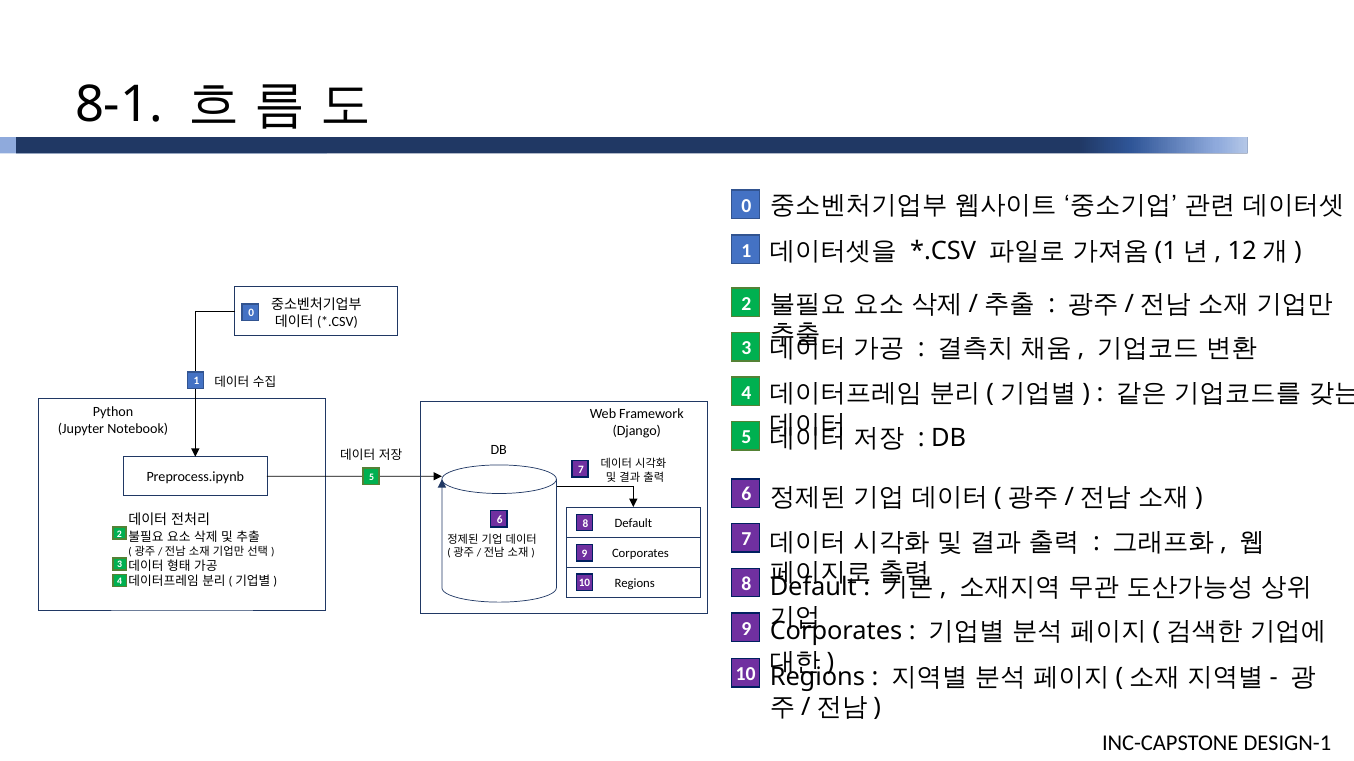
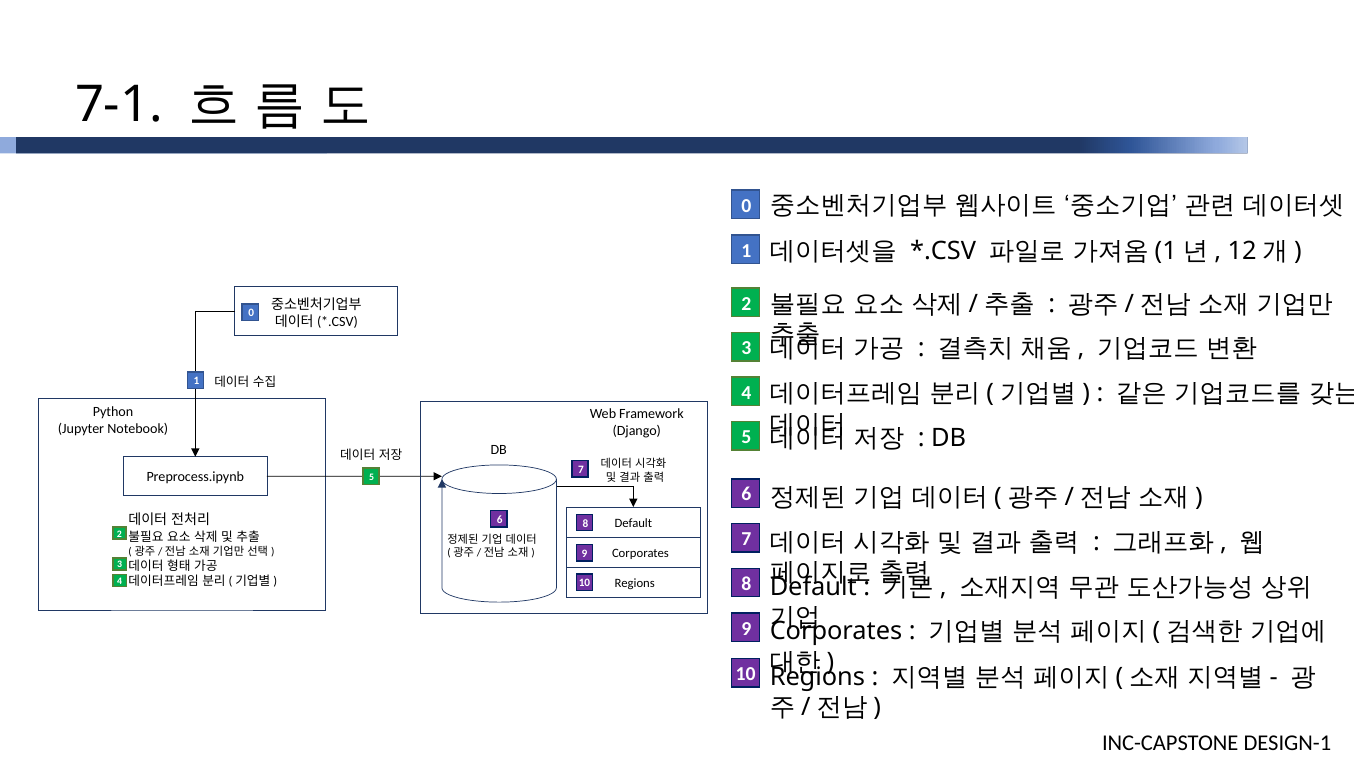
8-1: 8-1 -> 7-1
